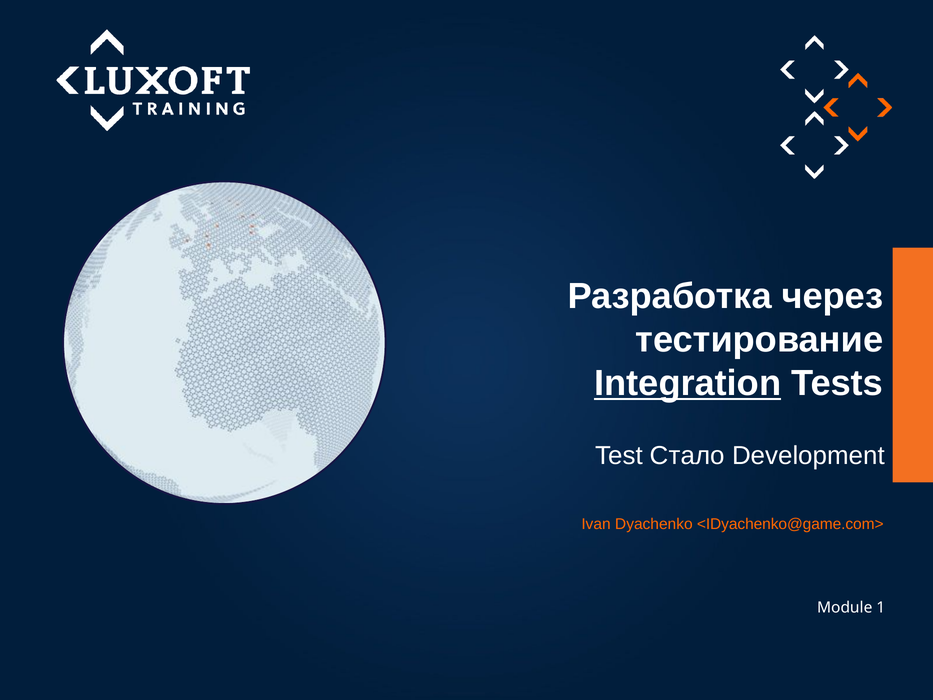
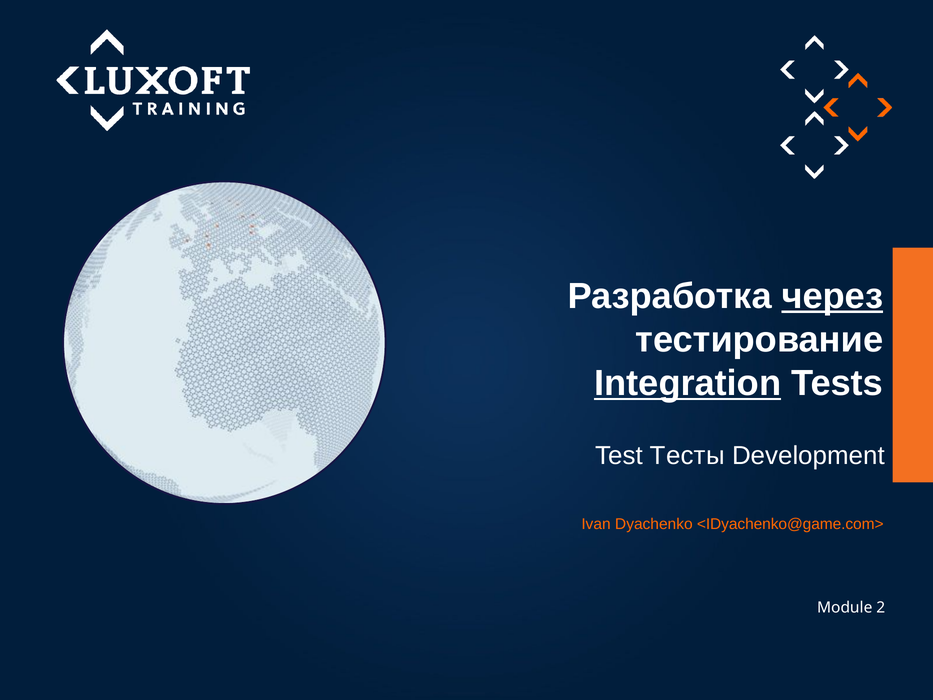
через underline: none -> present
Стало: Стало -> Тесты
Module 1: 1 -> 2
